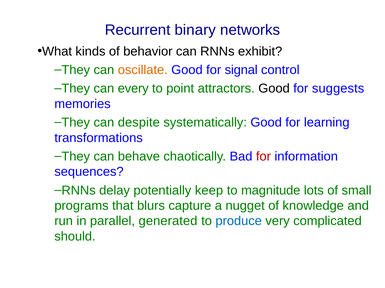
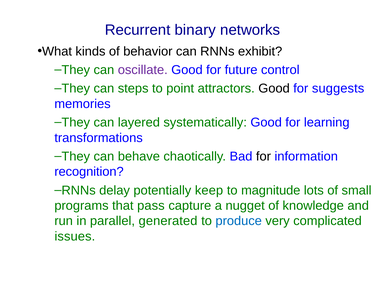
oscillate colour: orange -> purple
signal: signal -> future
every: every -> steps
despite: despite -> layered
for at (263, 157) colour: red -> black
sequences: sequences -> recognition
blurs: blurs -> pass
should: should -> issues
